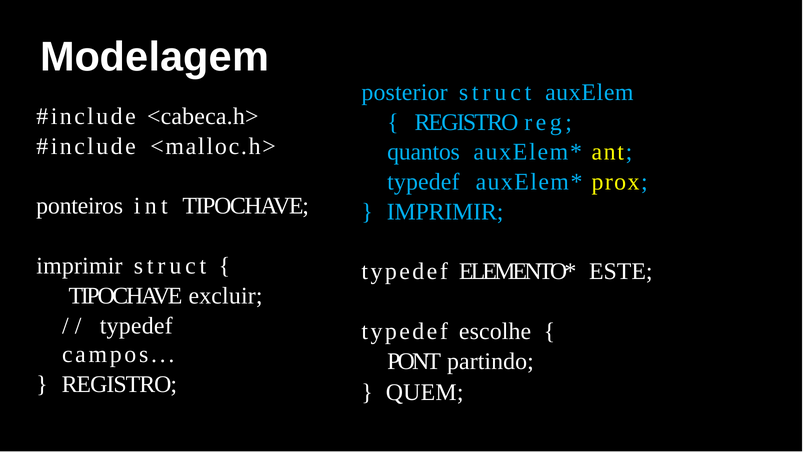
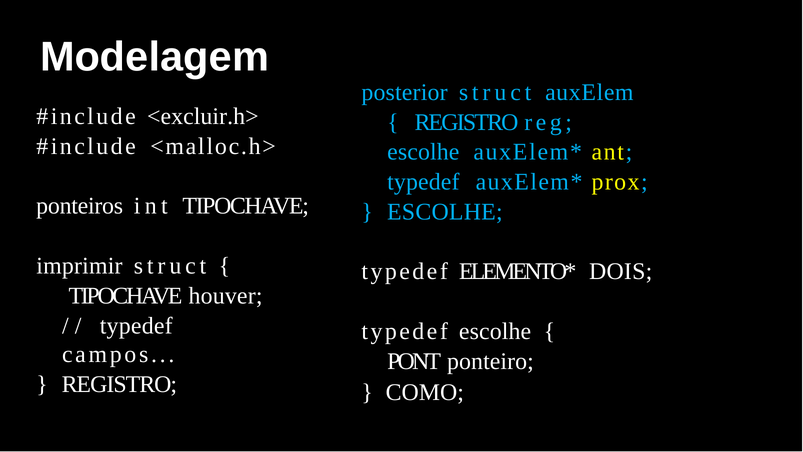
<cabeca.h>: <cabeca.h> -> <excluir.h>
quantos at (424, 152): quantos -> escolhe
IMPRIMIR at (445, 212): IMPRIMIR -> ESCOLHE
ESTE: ESTE -> DOIS
excluir: excluir -> houver
partindo: partindo -> ponteiro
QUEM: QUEM -> COMO
